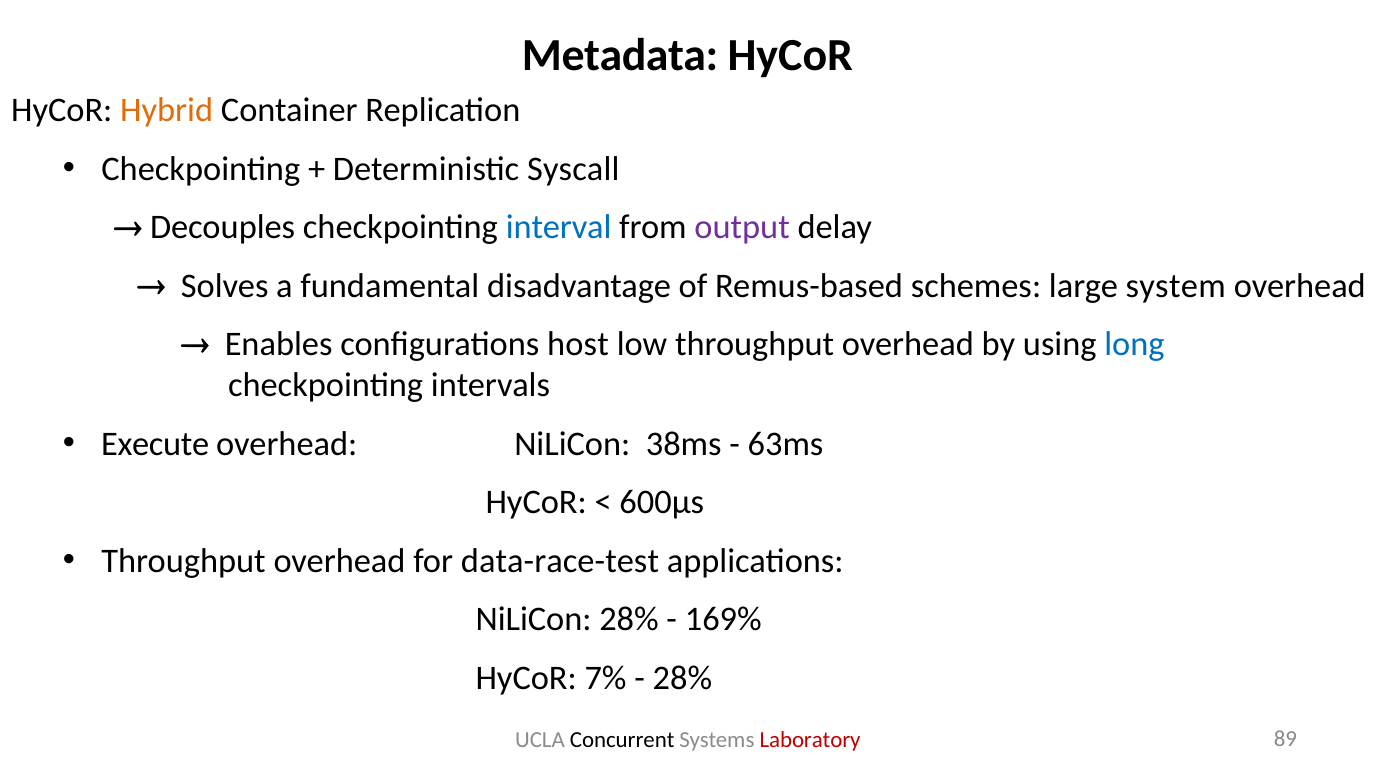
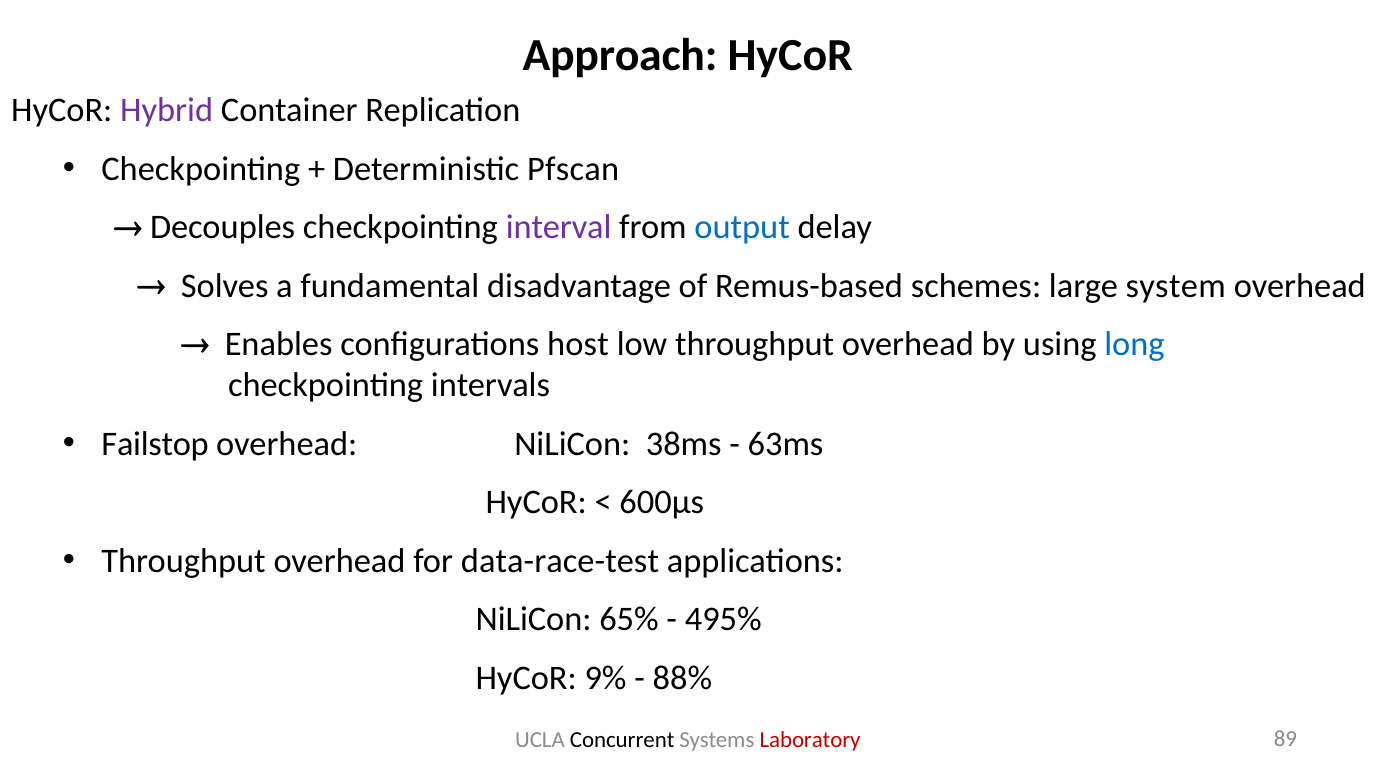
Metadata: Metadata -> Approach
Hybrid colour: orange -> purple
Syscall: Syscall -> Pfscan
interval colour: blue -> purple
output colour: purple -> blue
Execute: Execute -> Failstop
NiLiCon 28%: 28% -> 65%
169%: 169% -> 495%
7%: 7% -> 9%
28% at (682, 678): 28% -> 88%
